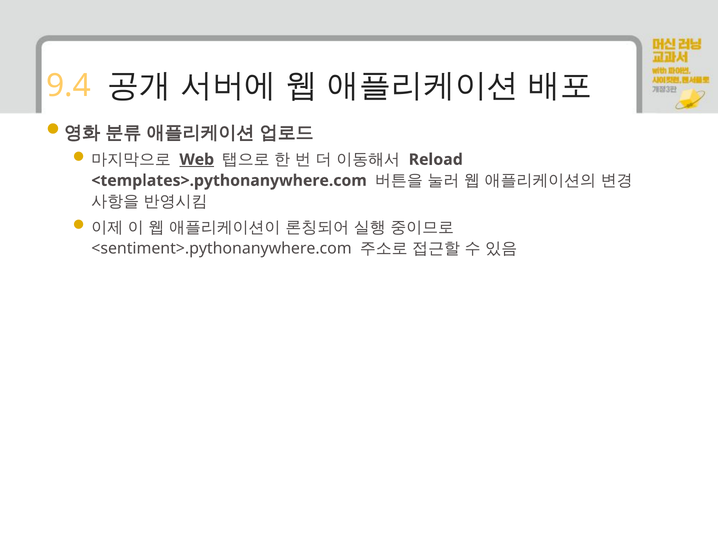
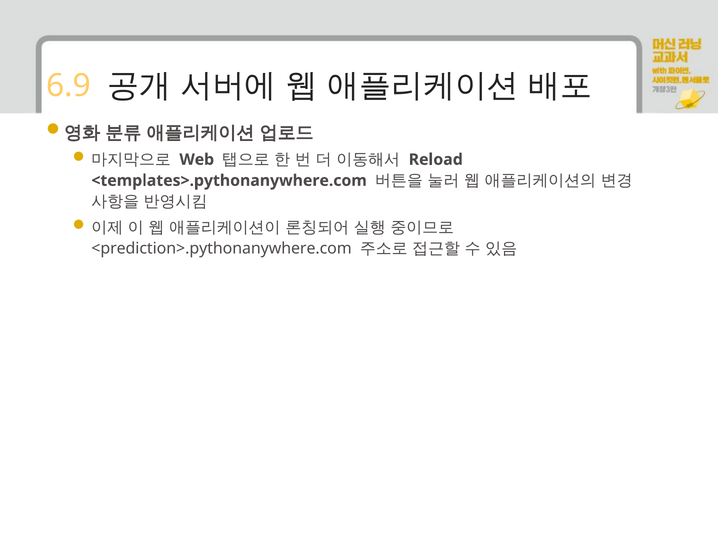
9.4: 9.4 -> 6.9
Web underline: present -> none
<sentiment>.pythonanywhere.com: <sentiment>.pythonanywhere.com -> <prediction>.pythonanywhere.com
